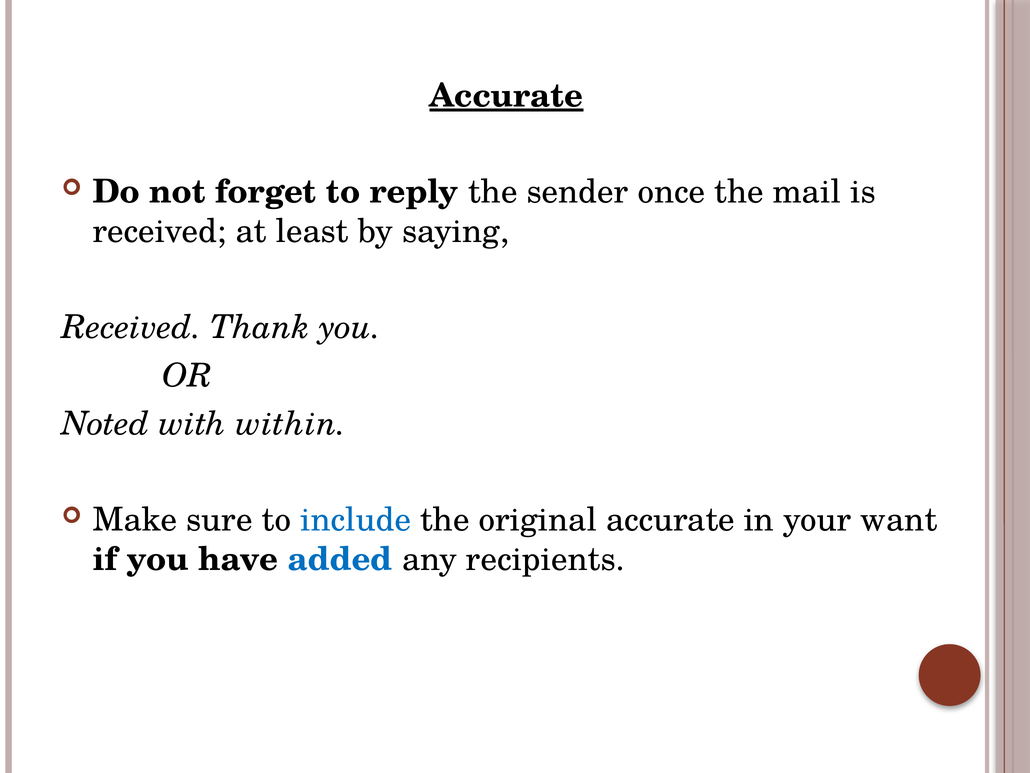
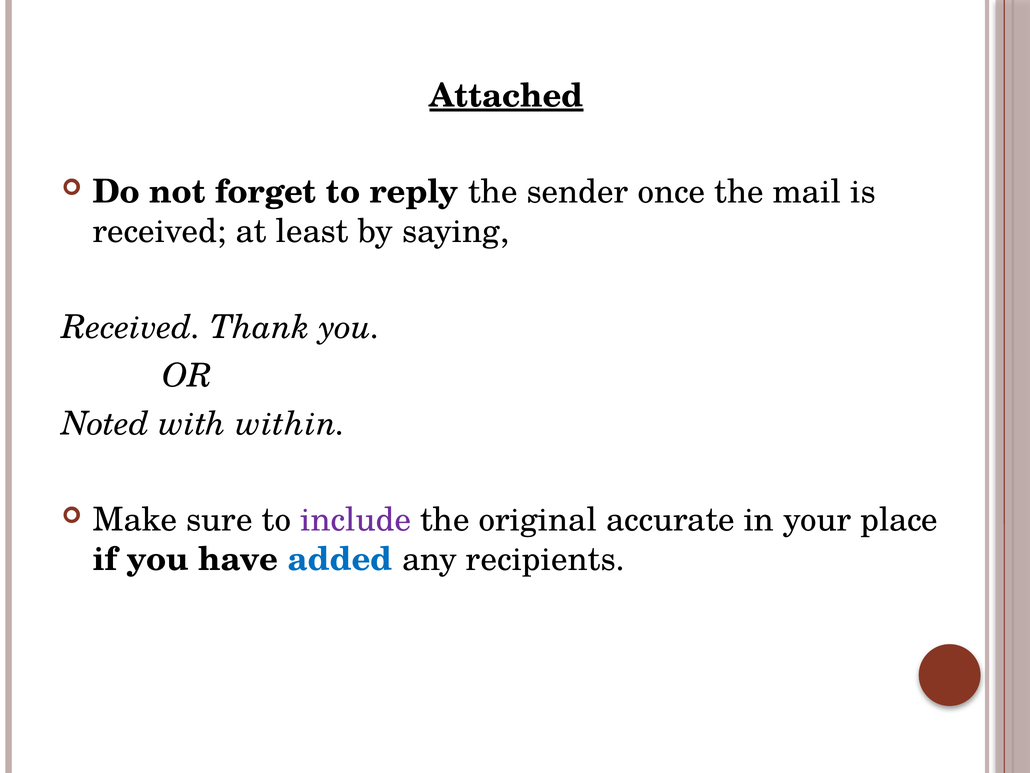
Accurate at (506, 96): Accurate -> Attached
include colour: blue -> purple
want: want -> place
